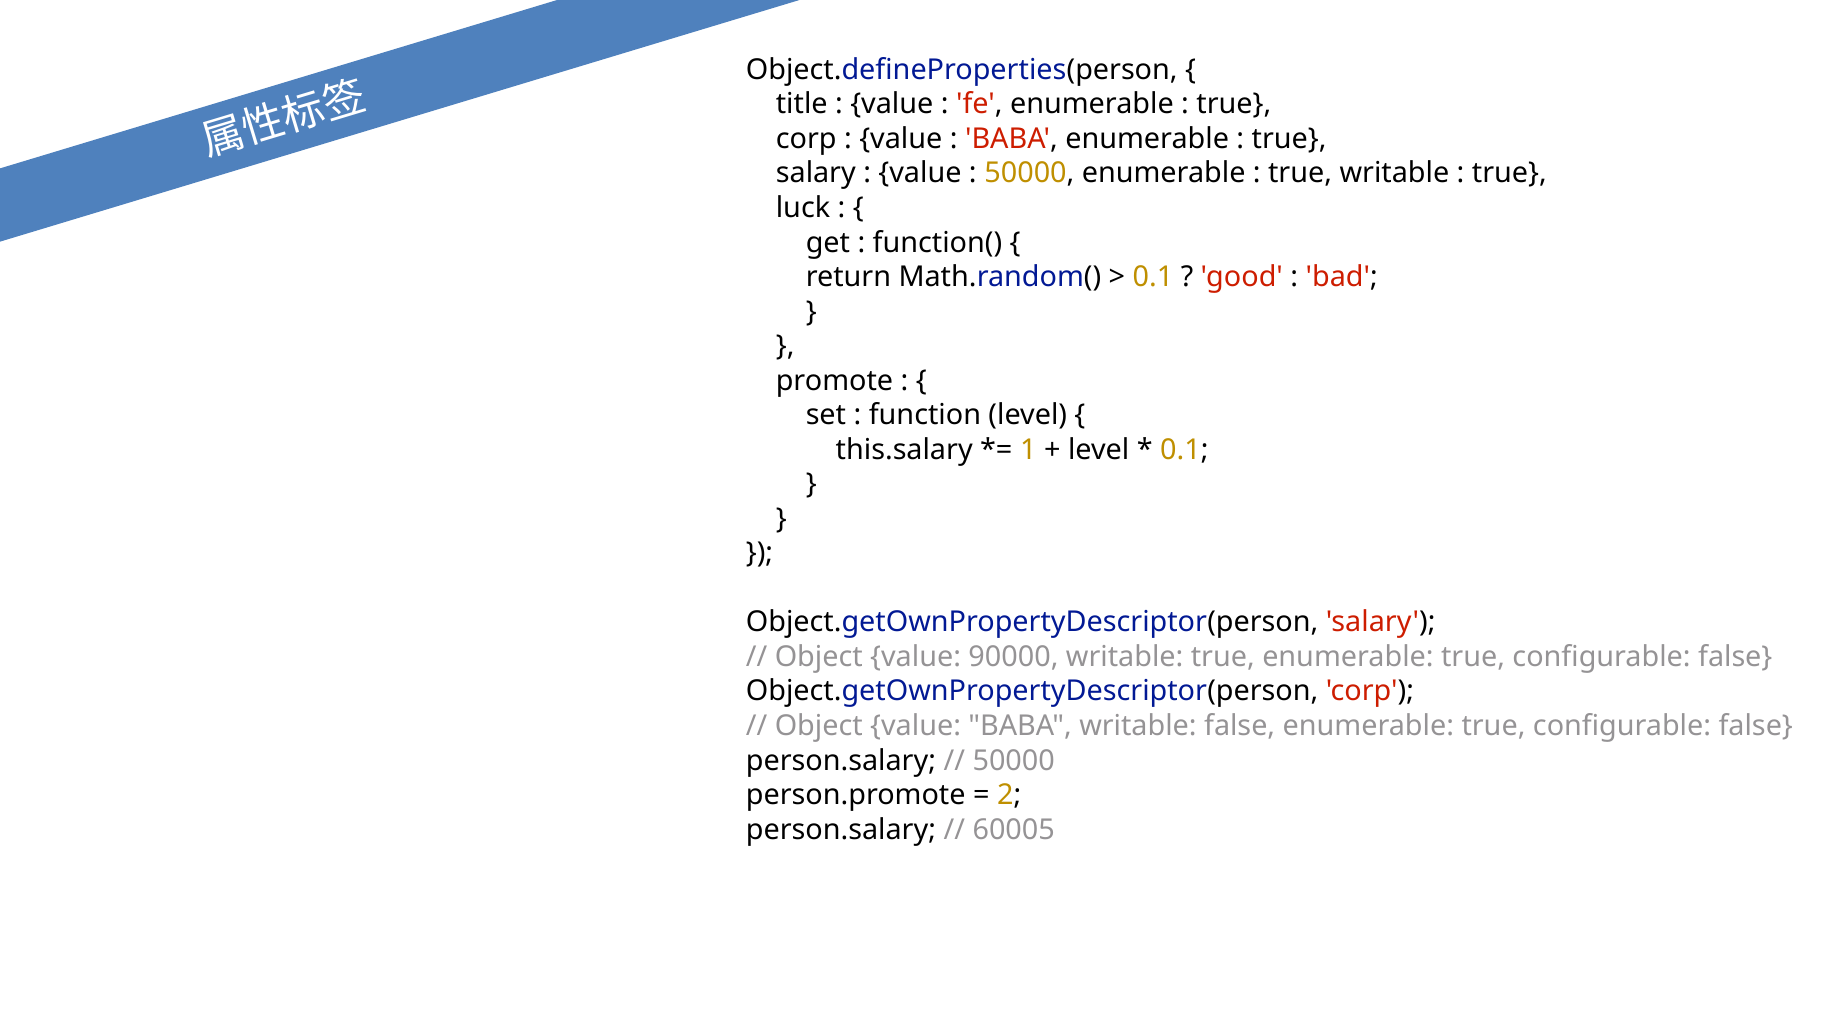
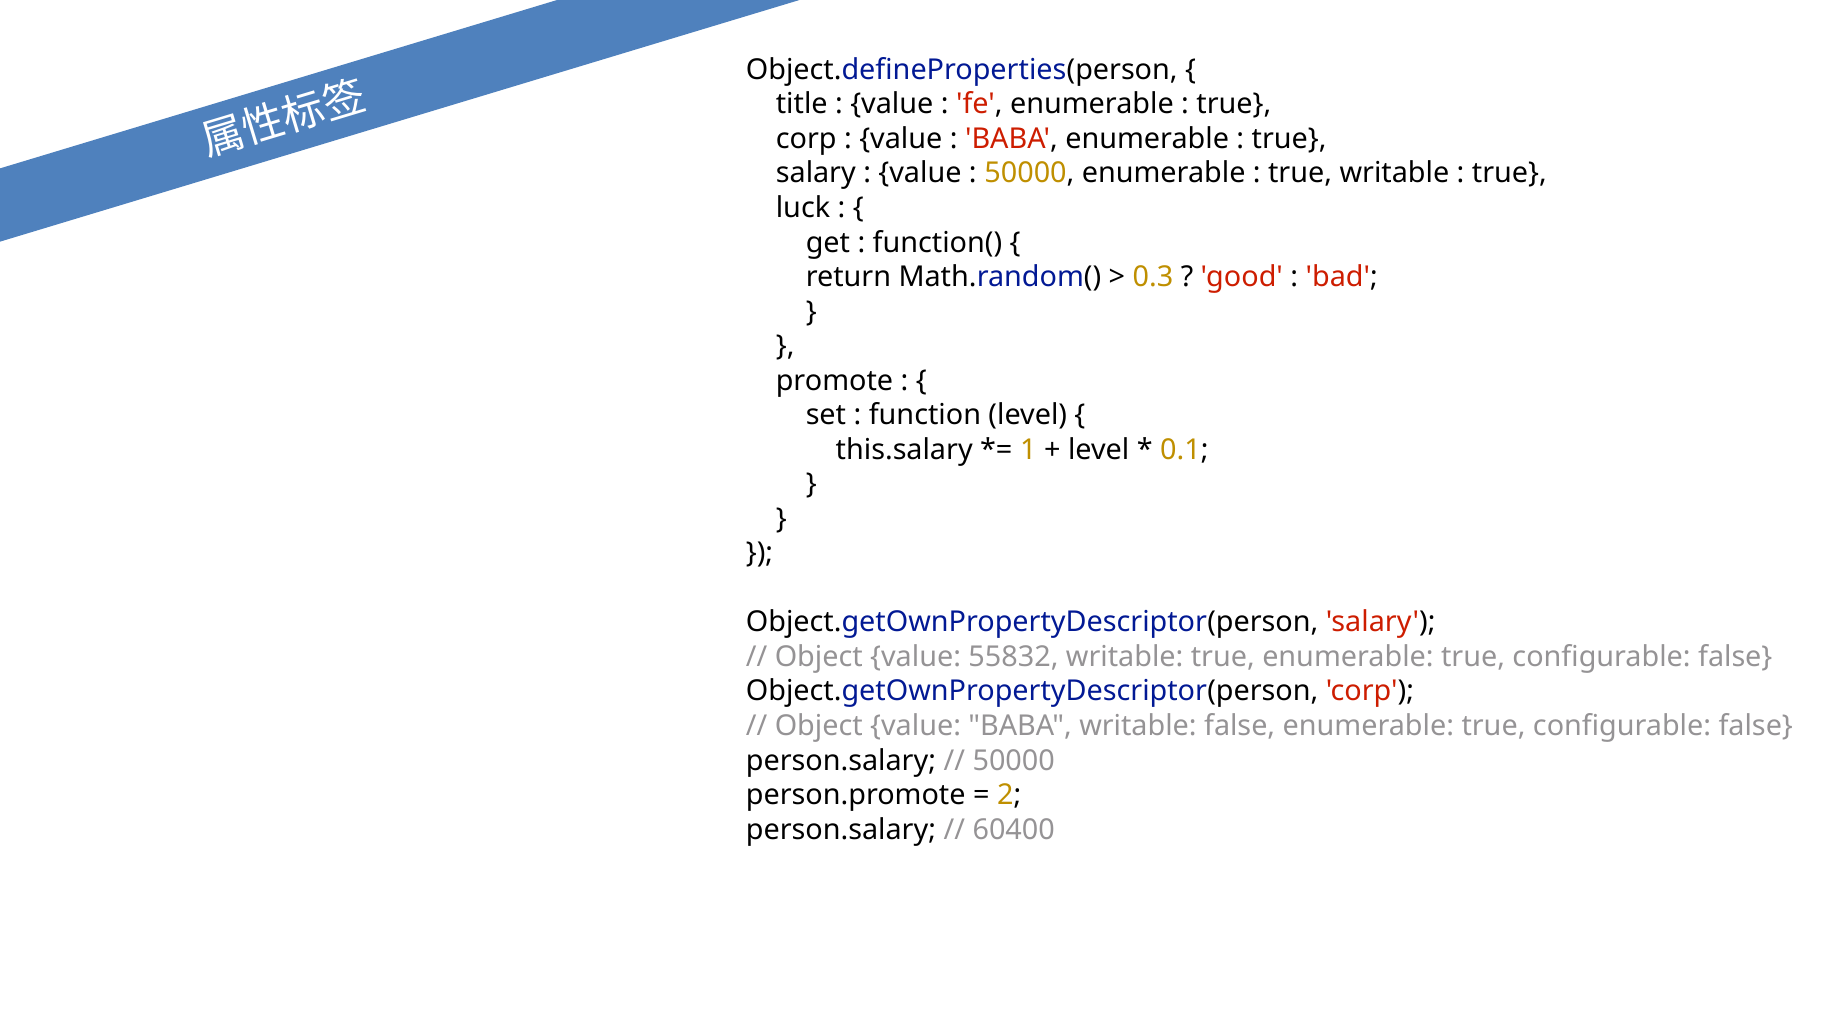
0.1 at (1153, 277): 0.1 -> 0.3
90000: 90000 -> 55832
60005: 60005 -> 60400
